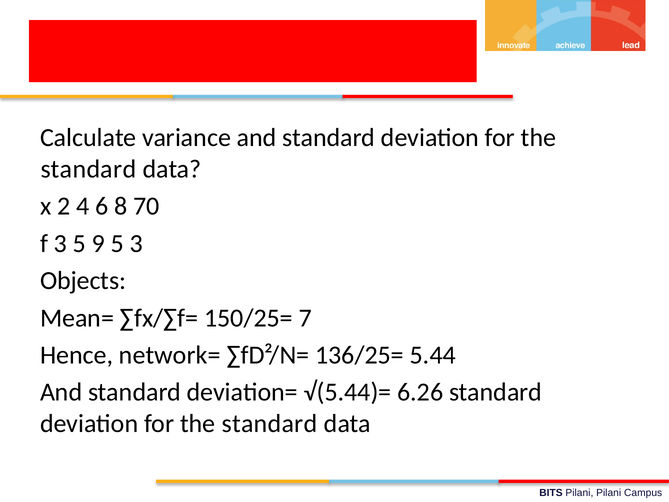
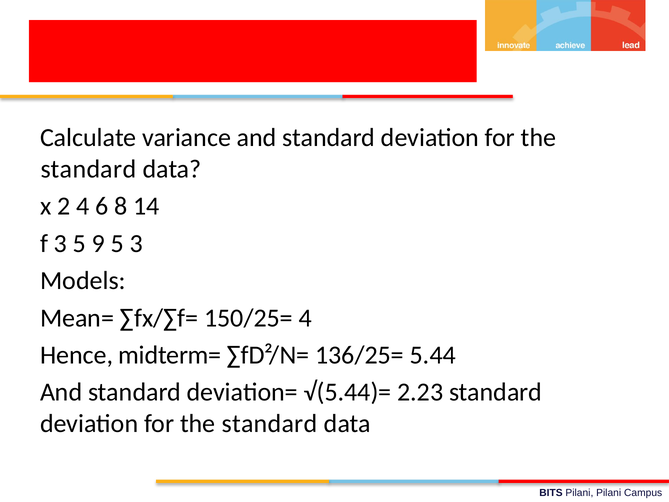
70: 70 -> 14
Objects: Objects -> Models
150/25= 7: 7 -> 4
network=: network= -> midterm=
6.26: 6.26 -> 2.23
